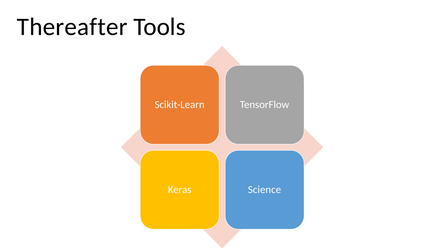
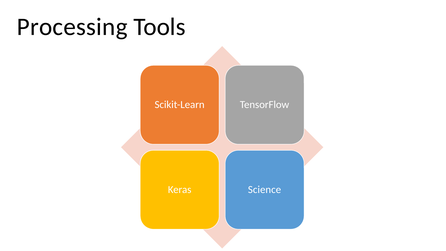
Thereafter: Thereafter -> Processing
